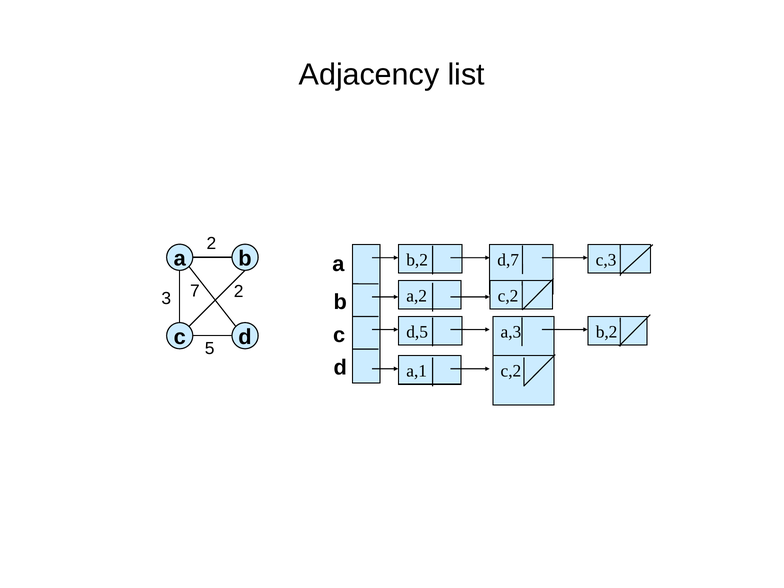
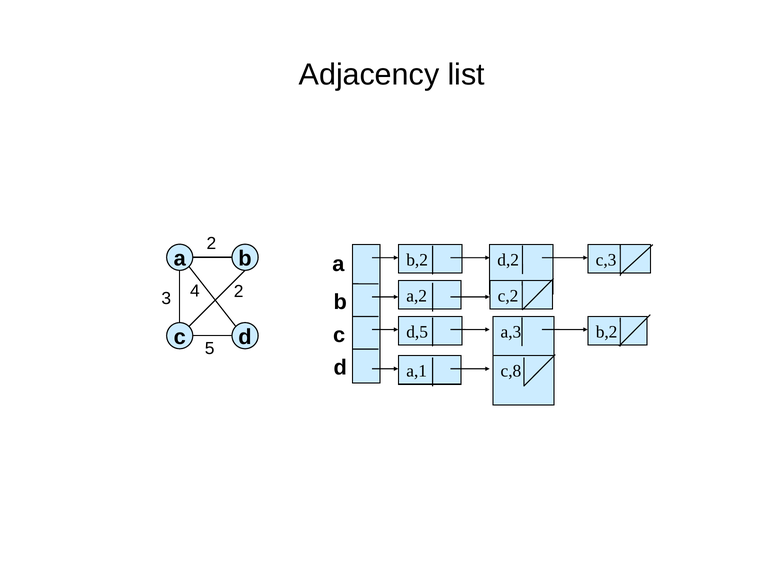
d,7: d,7 -> d,2
7: 7 -> 4
a,1 c,2: c,2 -> c,8
